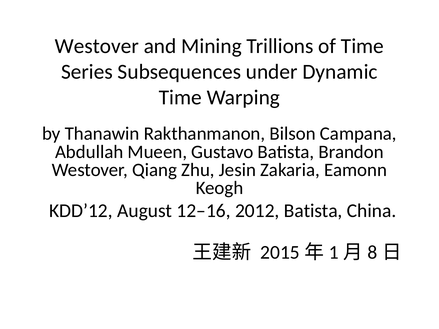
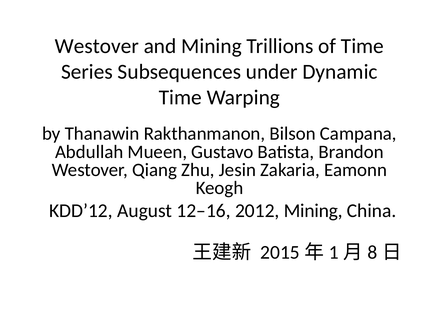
2012 Batista: Batista -> Mining
